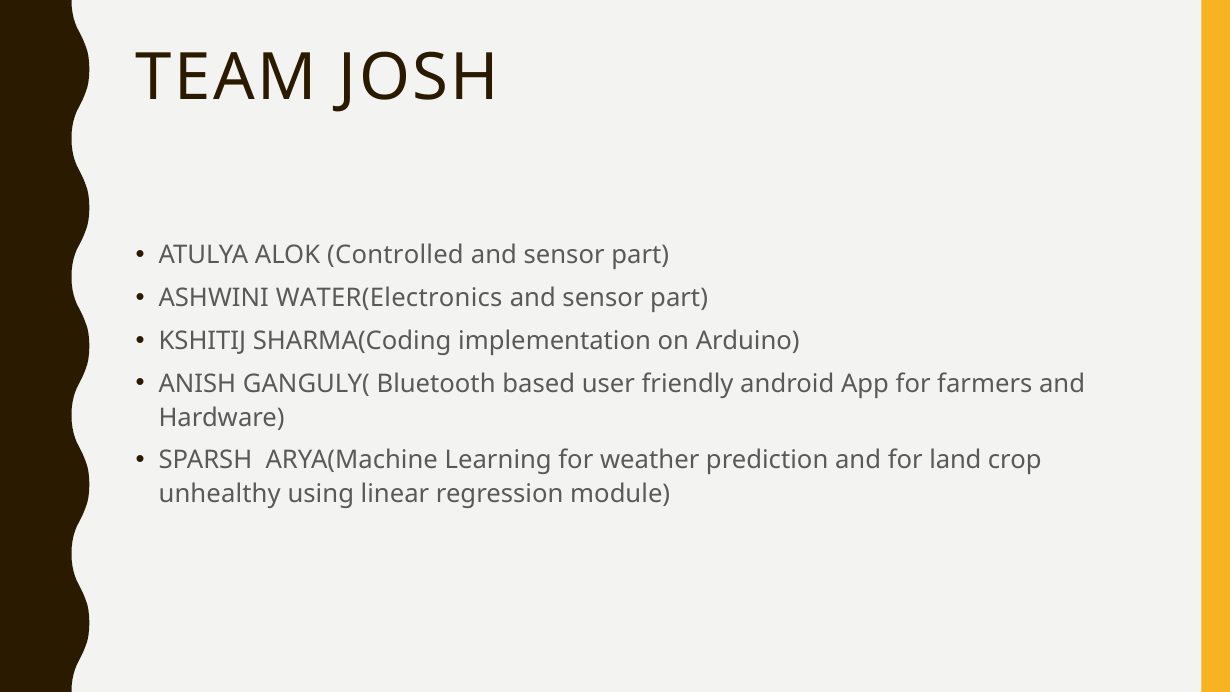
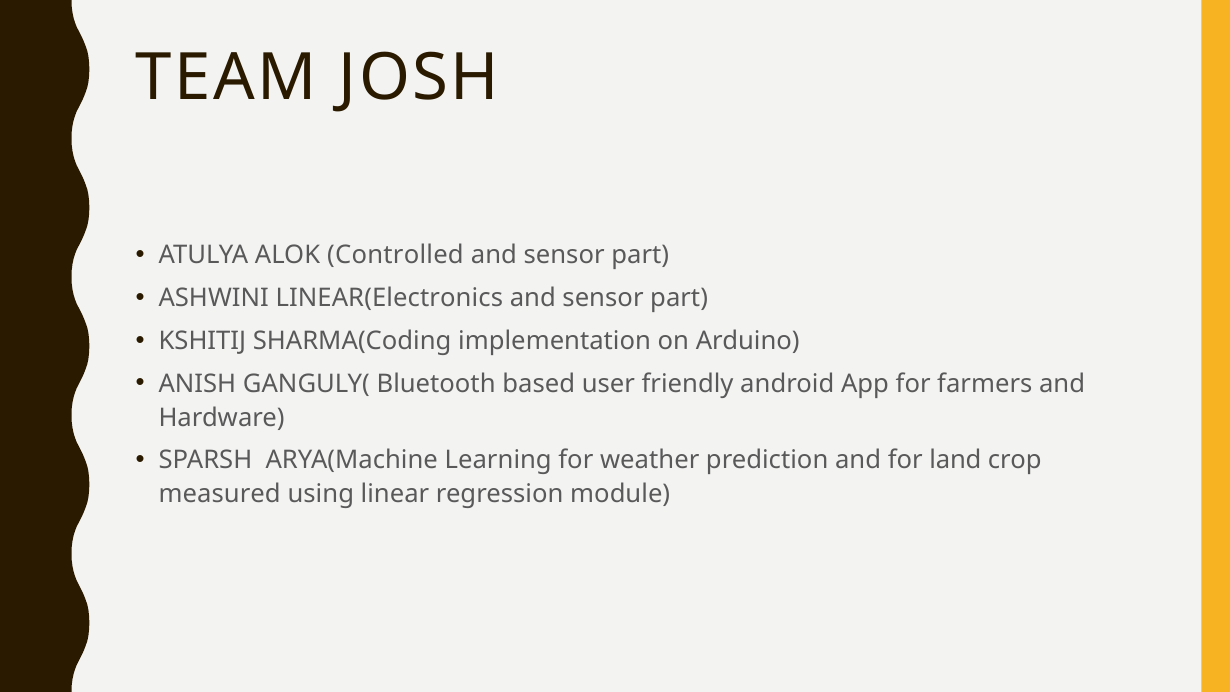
WATER(Electronics: WATER(Electronics -> LINEAR(Electronics
unhealthy: unhealthy -> measured
